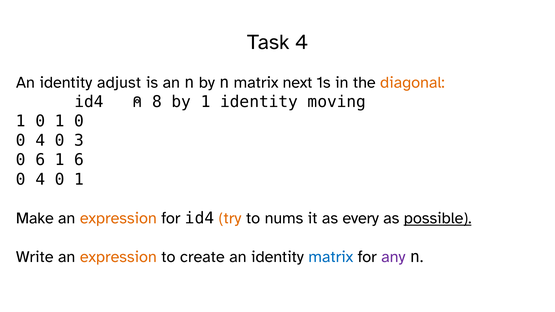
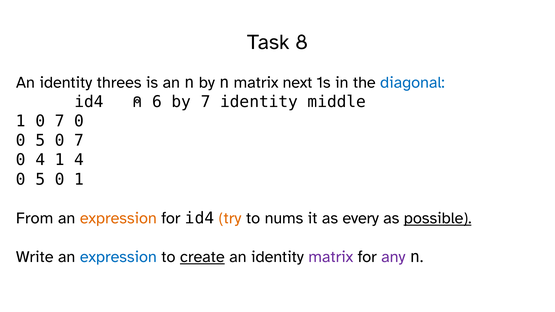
Task 4: 4 -> 8
adjust: adjust -> threes
diagonal colour: orange -> blue
8: 8 -> 6
by 1: 1 -> 7
moving: moving -> middle
1 0 1: 1 -> 7
4 at (40, 141): 4 -> 5
3 at (79, 141): 3 -> 7
0 6: 6 -> 4
1 6: 6 -> 4
4 at (40, 179): 4 -> 5
Make: Make -> From
expression at (118, 257) colour: orange -> blue
create underline: none -> present
matrix at (331, 257) colour: blue -> purple
